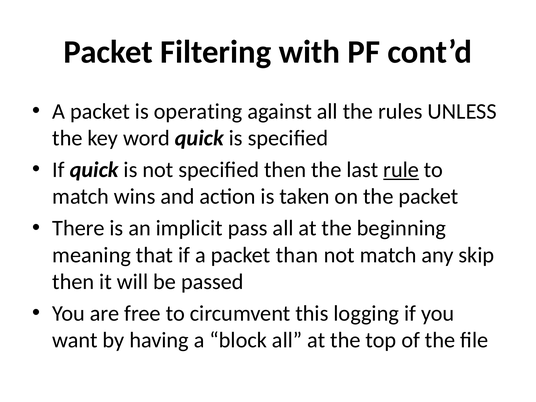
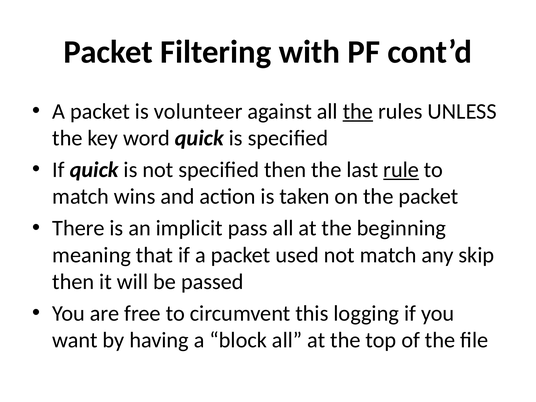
operating: operating -> volunteer
the at (358, 111) underline: none -> present
than: than -> used
